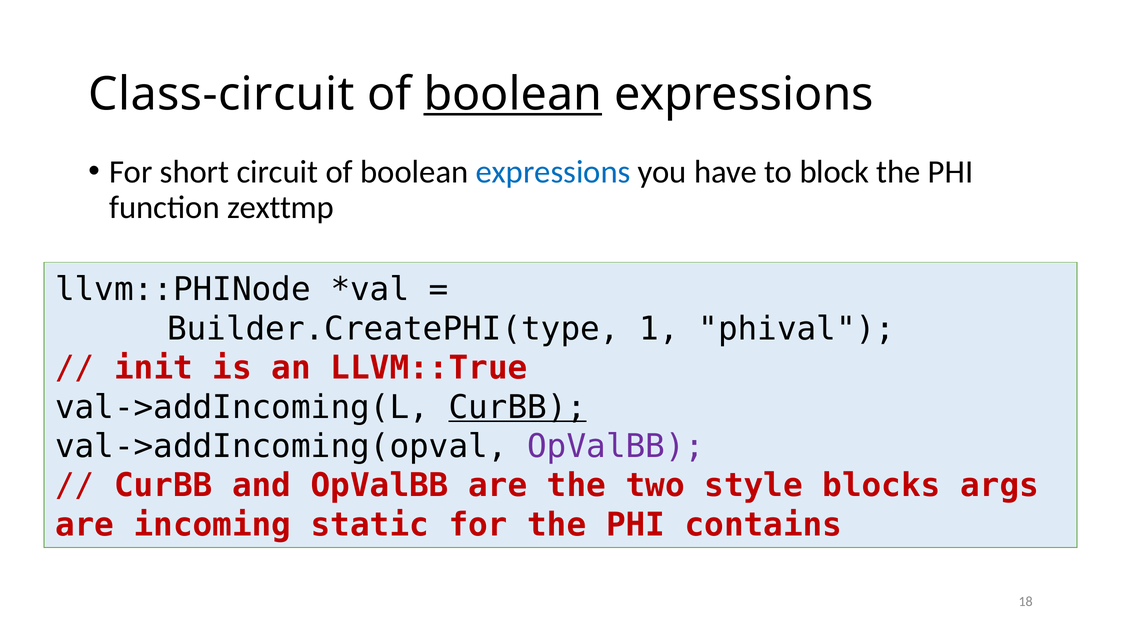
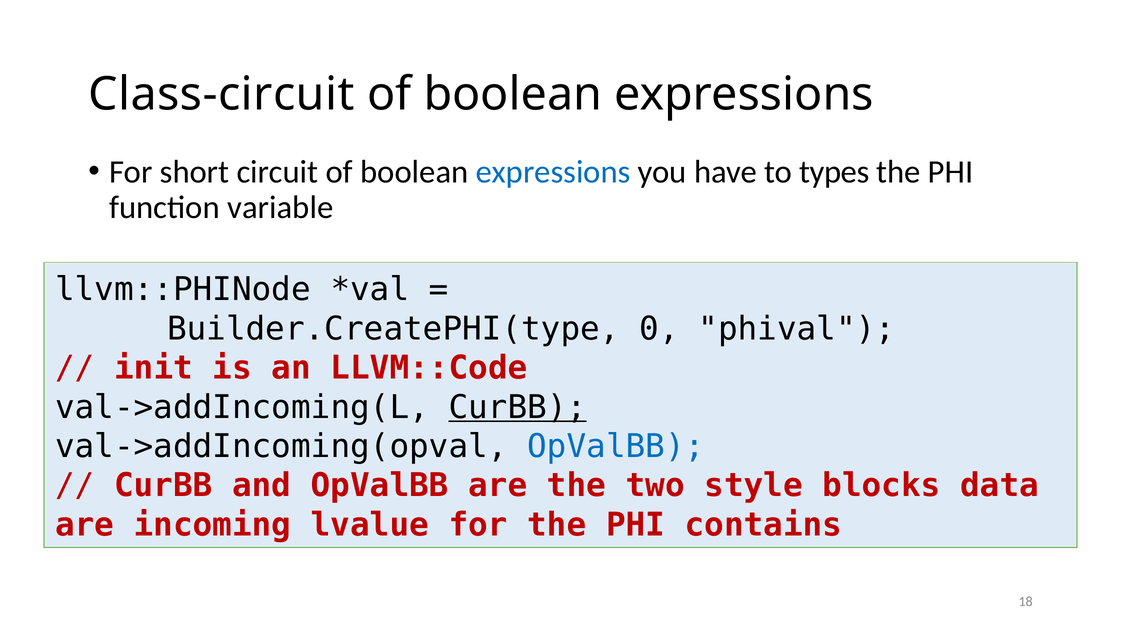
boolean at (513, 94) underline: present -> none
block: block -> types
zexttmp: zexttmp -> variable
1: 1 -> 0
LLVM::True: LLVM::True -> LLVM::Code
OpValBB at (616, 447) colour: purple -> blue
args: args -> data
static: static -> lvalue
